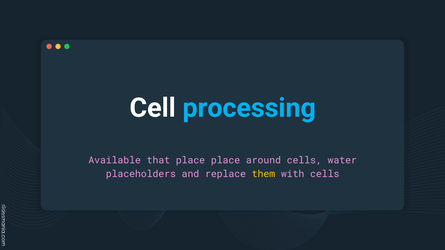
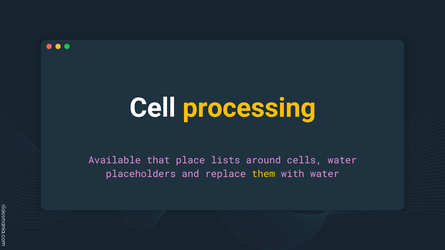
processing colour: light blue -> yellow
place place: place -> lists
with cells: cells -> water
